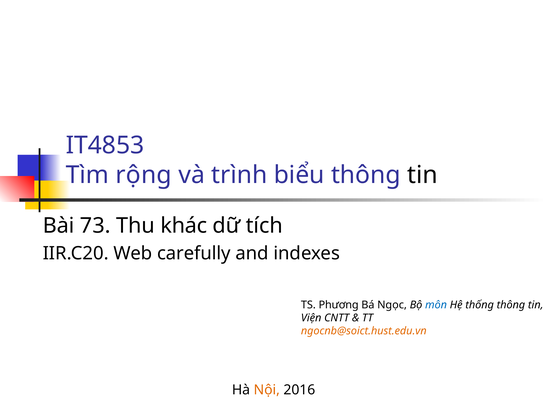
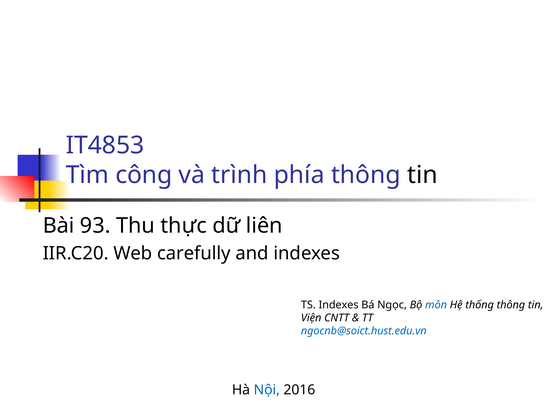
rộng: rộng -> công
biểu: biểu -> phía
73: 73 -> 93
khác: khác -> thực
tích: tích -> liên
TS Phương: Phương -> Indexes
ngocnb@soict.hust.edu.vn colour: orange -> blue
Nội colour: orange -> blue
